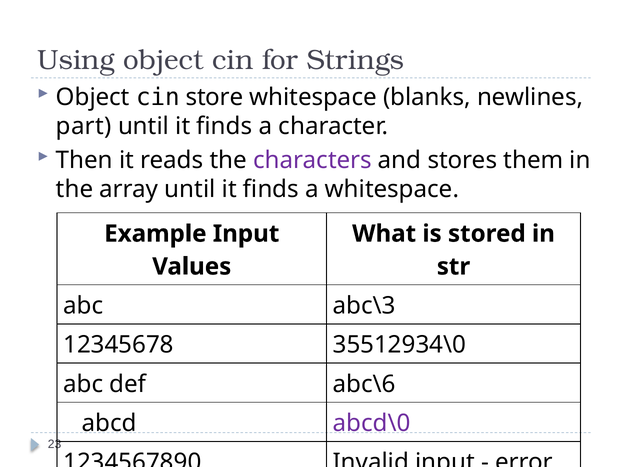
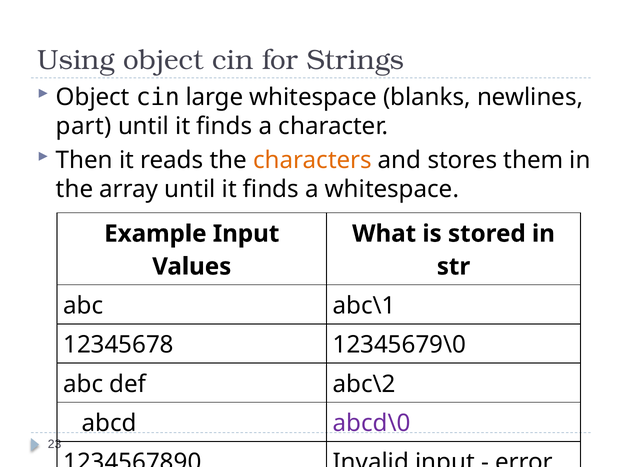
store: store -> large
characters colour: purple -> orange
abc\3: abc\3 -> abc\1
35512934\0: 35512934\0 -> 12345679\0
abc\6: abc\6 -> abc\2
